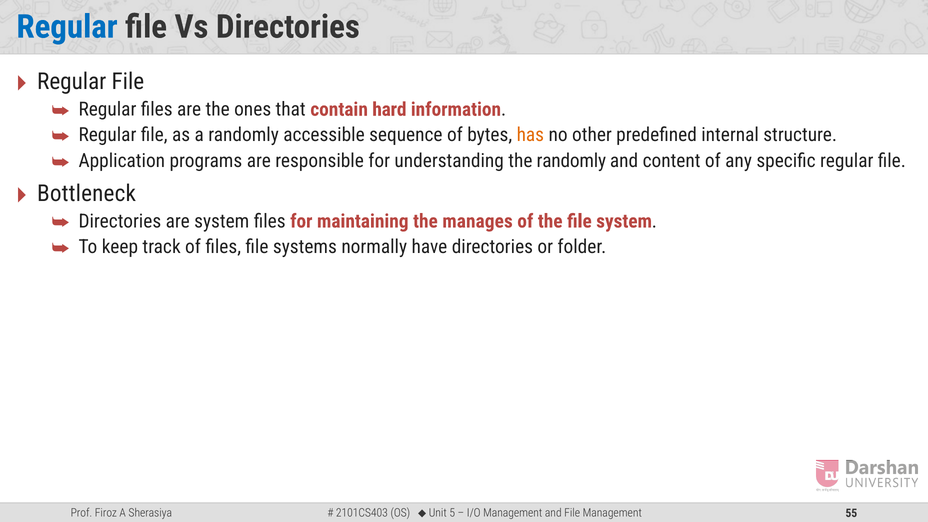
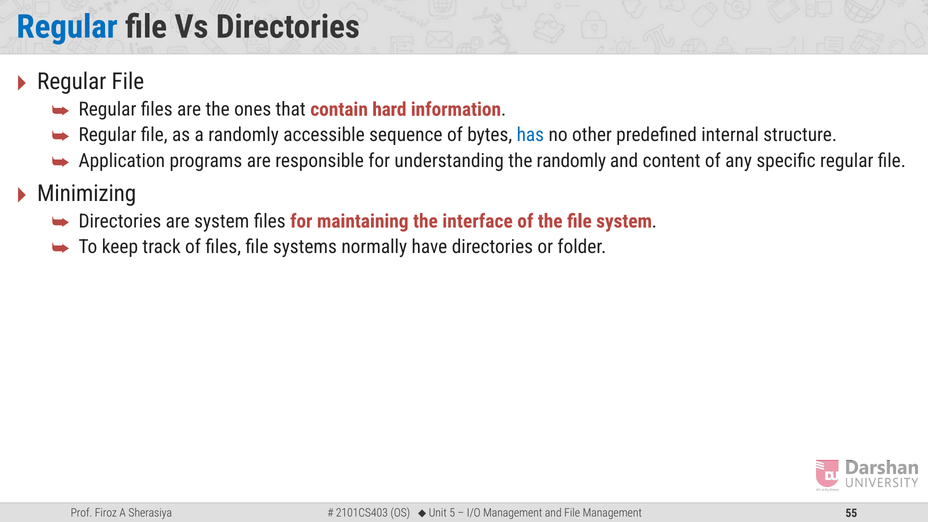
has colour: orange -> blue
Bottleneck: Bottleneck -> Minimizing
manages: manages -> interface
